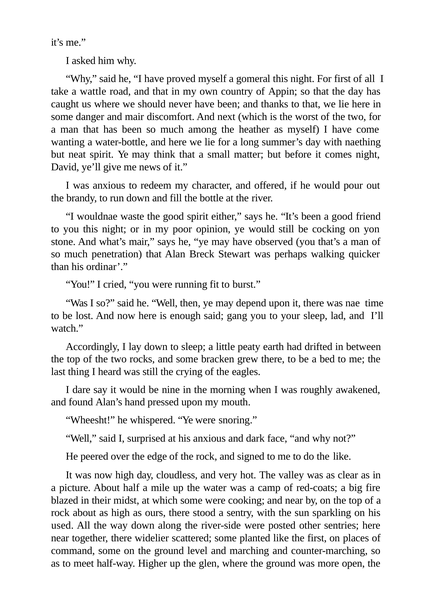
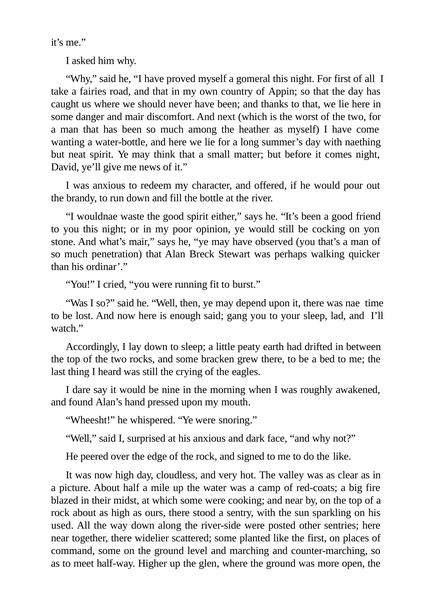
wattle: wattle -> fairies
